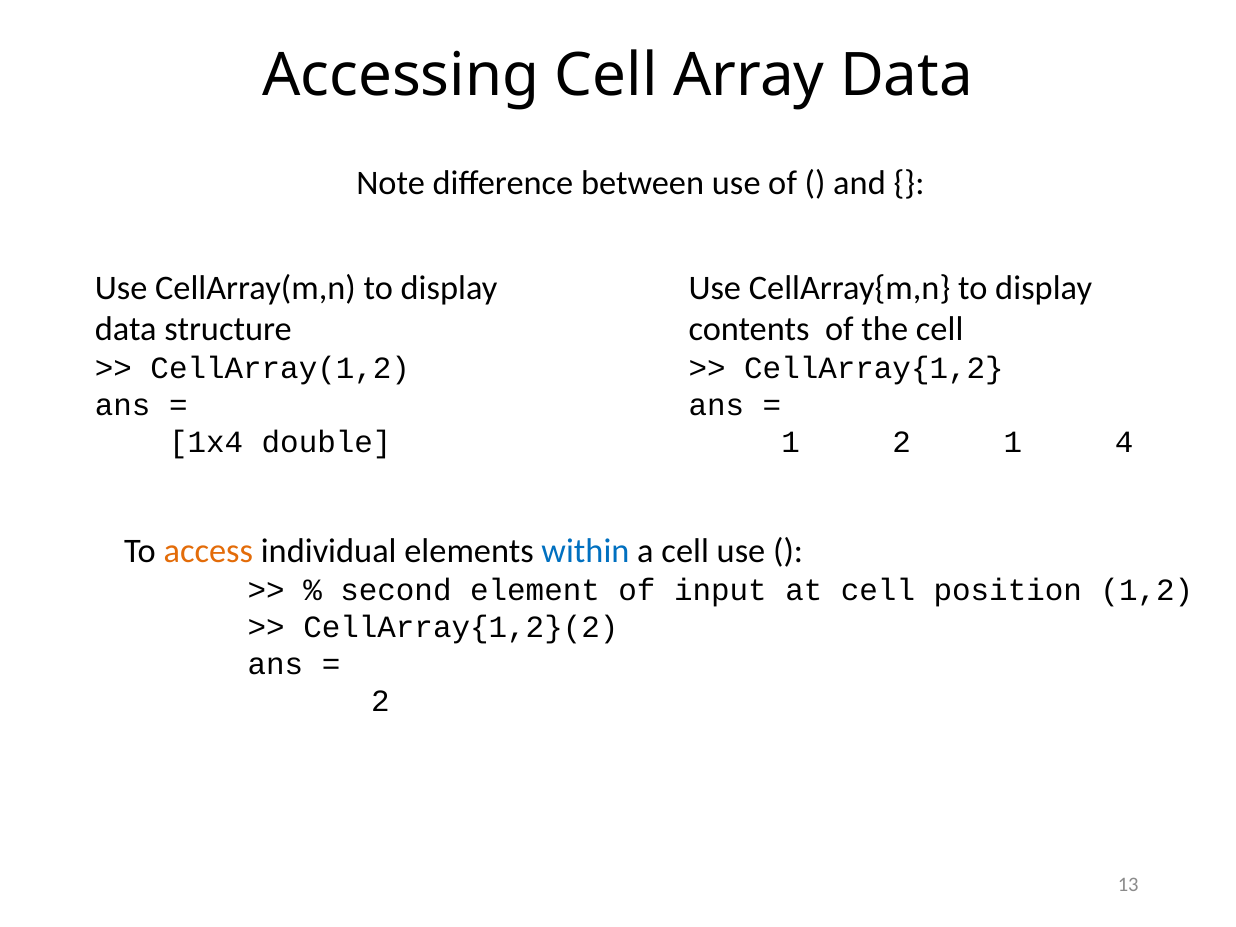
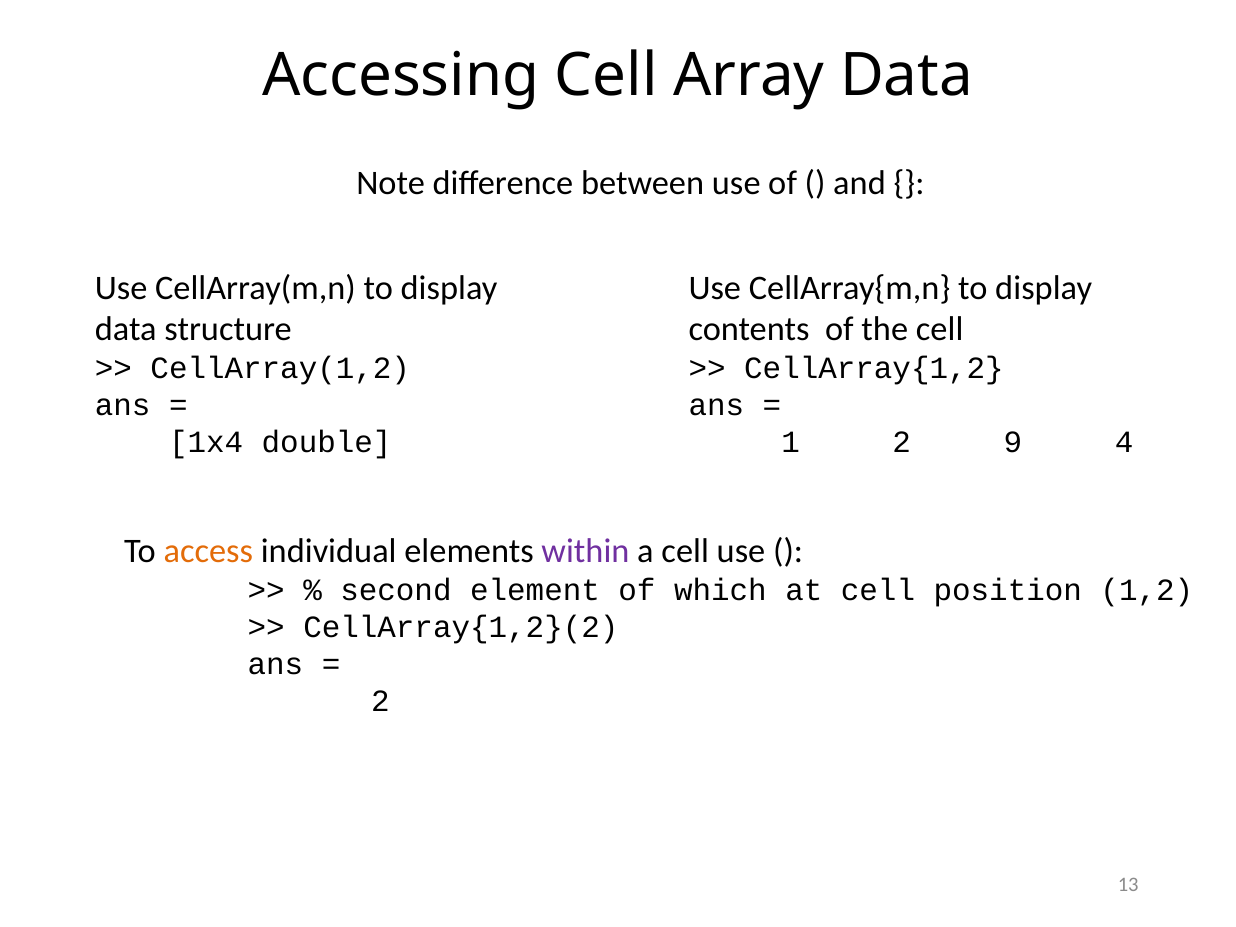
2 1: 1 -> 9
within colour: blue -> purple
input: input -> which
